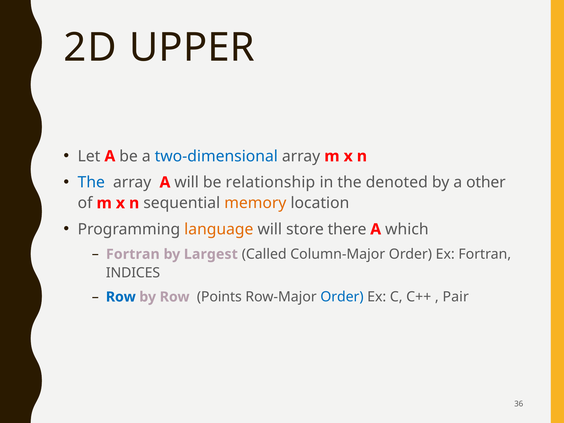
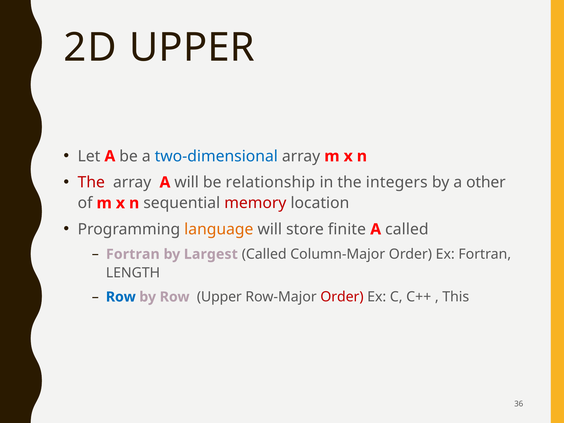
The at (91, 182) colour: blue -> red
denoted: denoted -> integers
memory colour: orange -> red
there: there -> finite
A which: which -> called
INDICES: INDICES -> LENGTH
Row Points: Points -> Upper
Order at (342, 297) colour: blue -> red
Pair: Pair -> This
